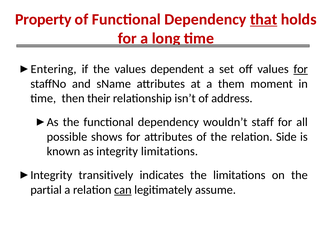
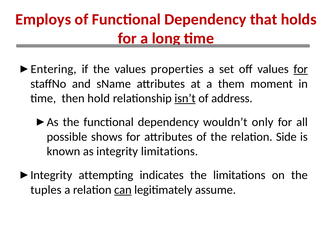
Property: Property -> Employs
that underline: present -> none
dependent: dependent -> properties
their: their -> hold
isn’t underline: none -> present
staff: staff -> only
transitively: transitively -> attempting
partial: partial -> tuples
